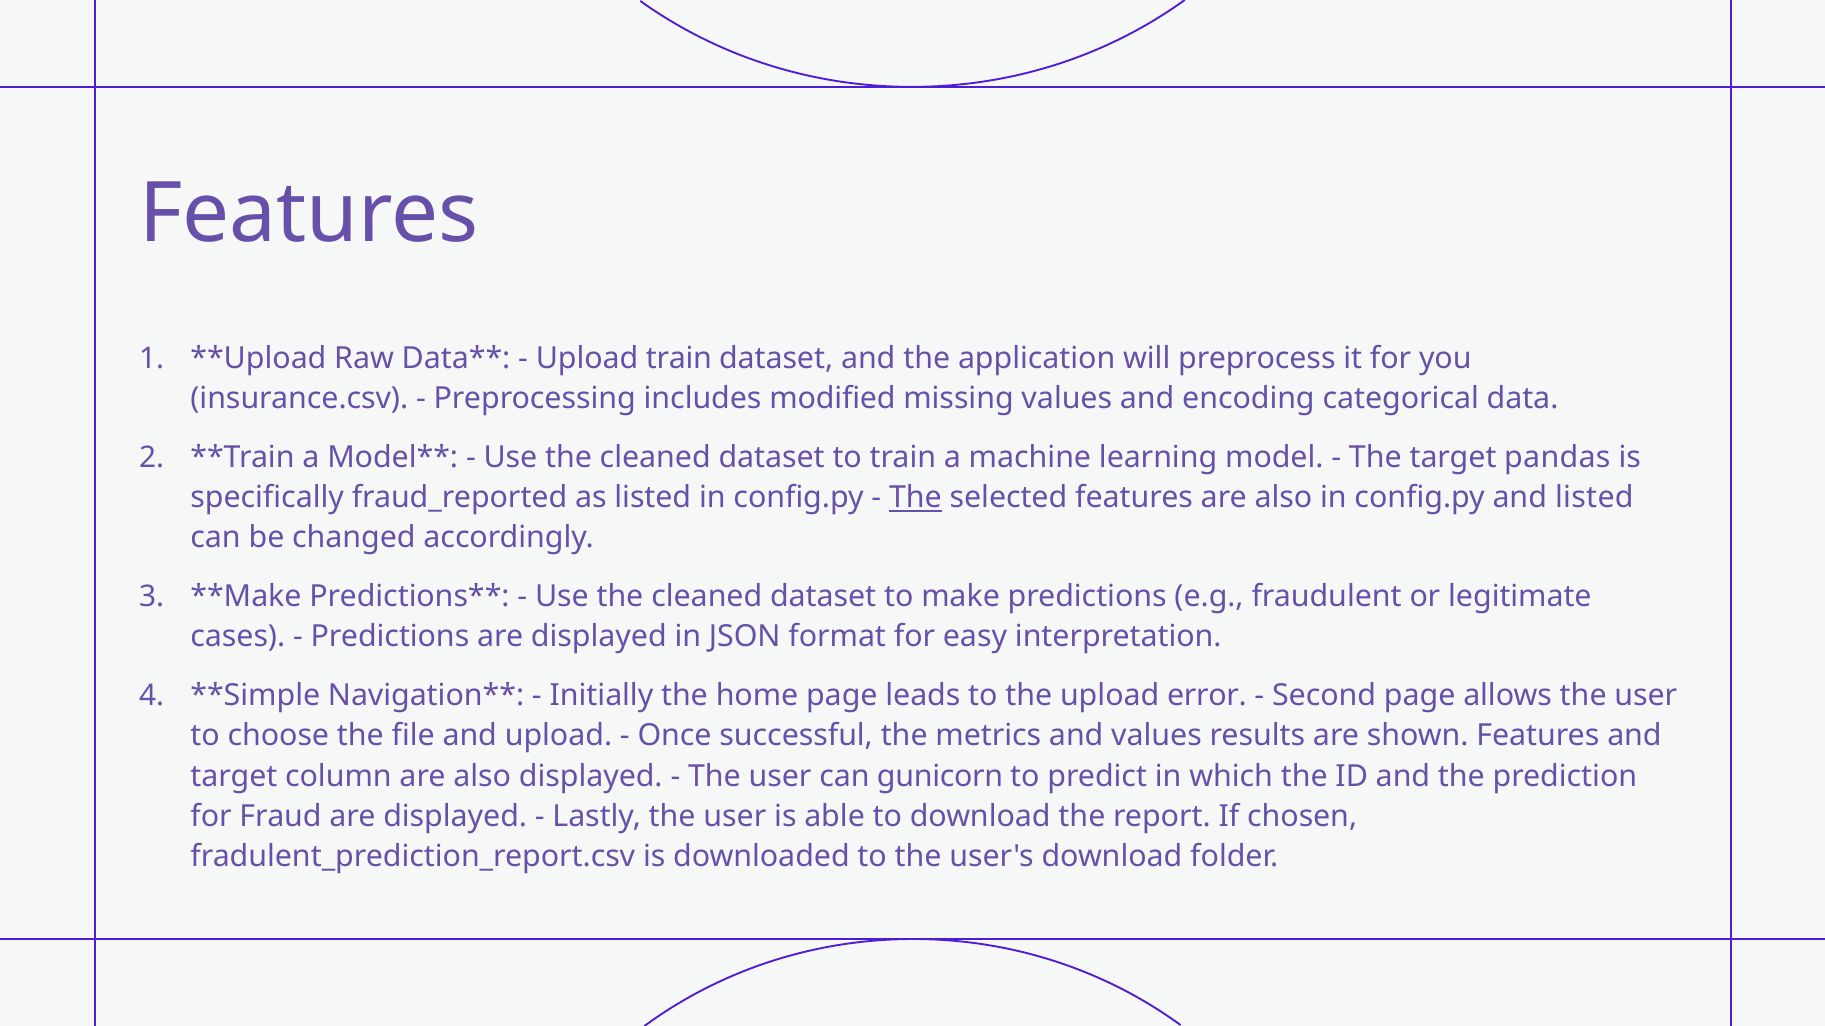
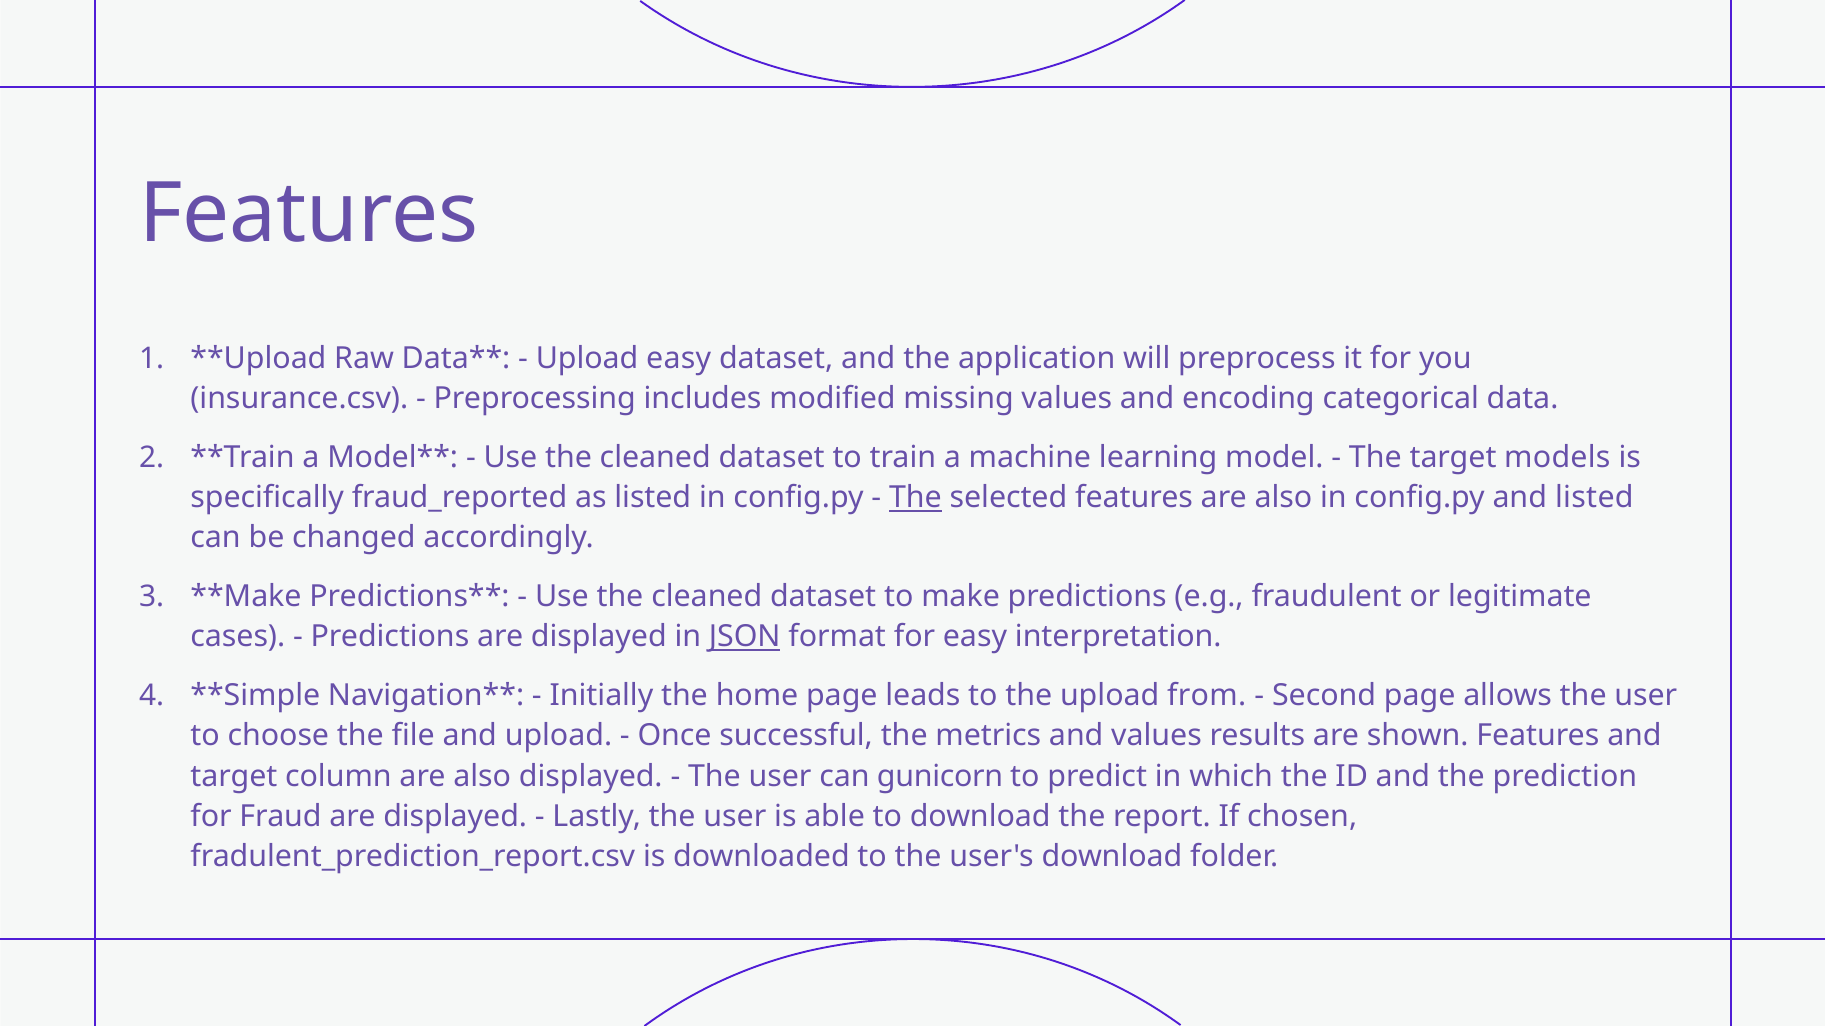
Upload train: train -> easy
pandas: pandas -> models
JSON underline: none -> present
error: error -> from
